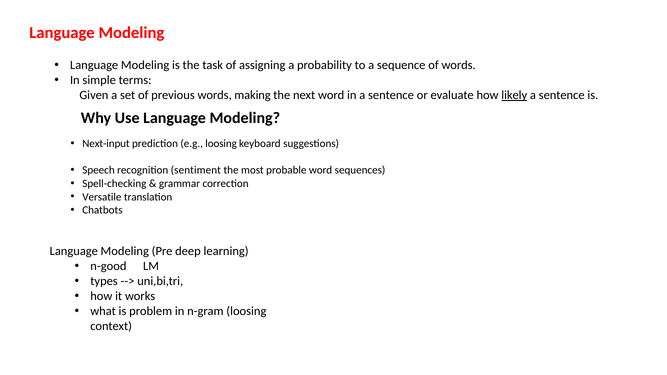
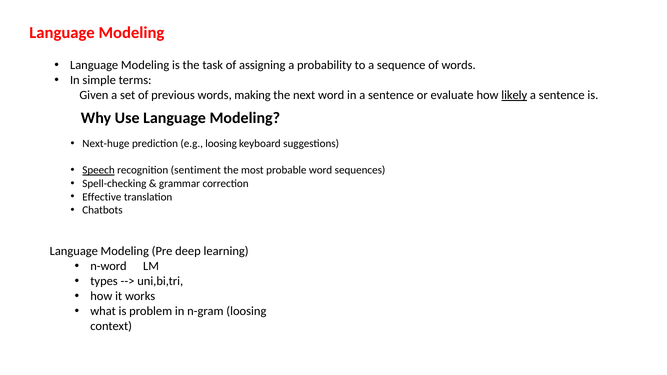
Next-input: Next-input -> Next-huge
Speech underline: none -> present
Versatile: Versatile -> Effective
n-good: n-good -> n-word
